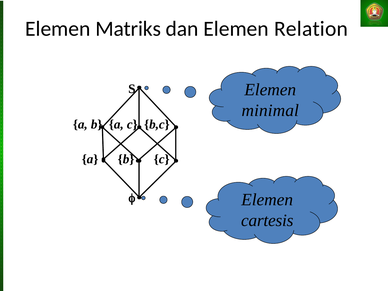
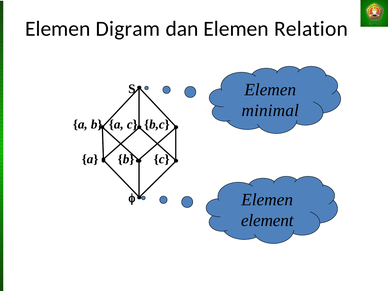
Matriks: Matriks -> Digram
cartesis: cartesis -> element
